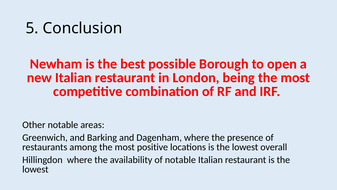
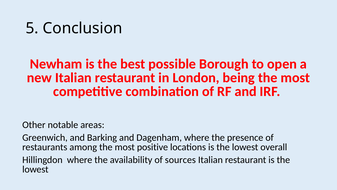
of notable: notable -> sources
